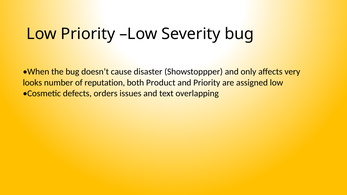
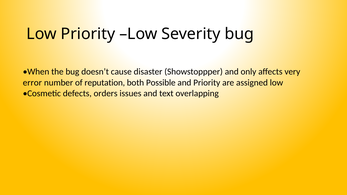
looks: looks -> error
Product: Product -> Possible
